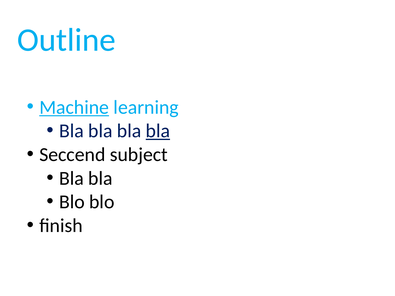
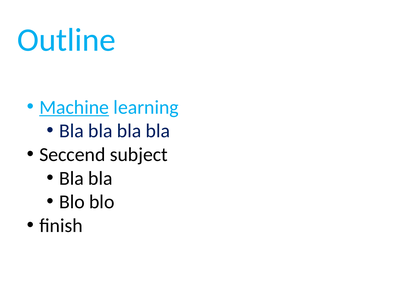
bla at (158, 131) underline: present -> none
